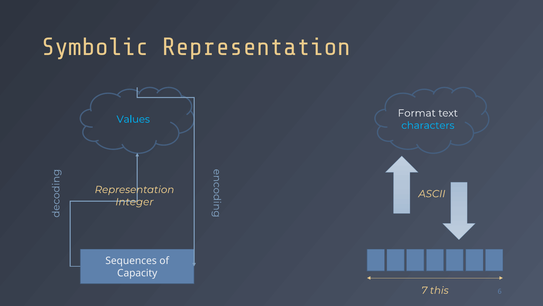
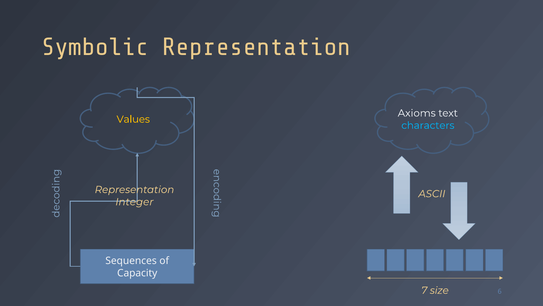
Format: Format -> Axioms
Values colour: light blue -> yellow
this: this -> size
